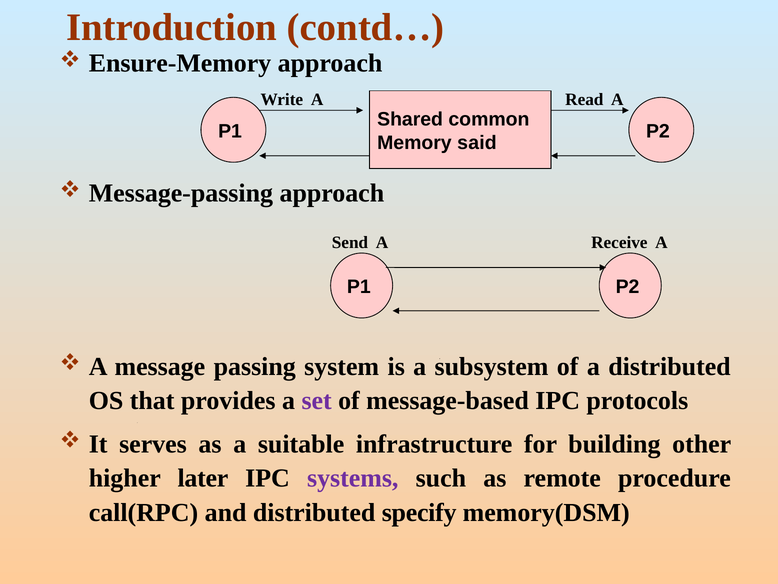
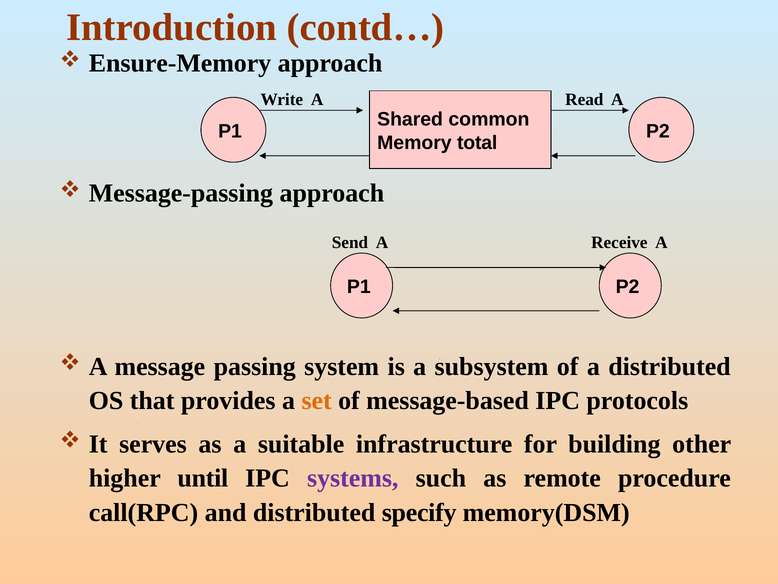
said: said -> total
set colour: purple -> orange
later: later -> until
